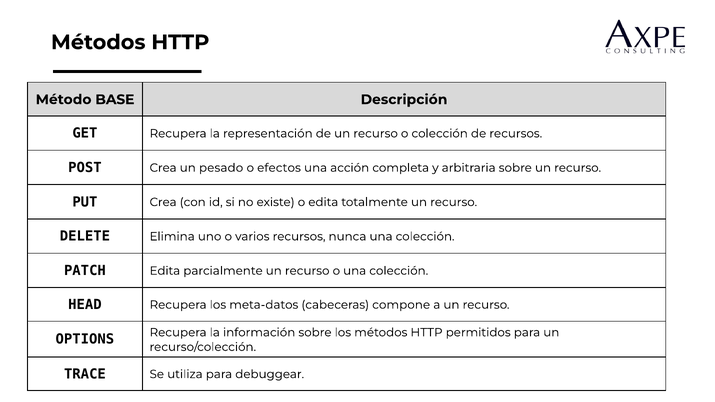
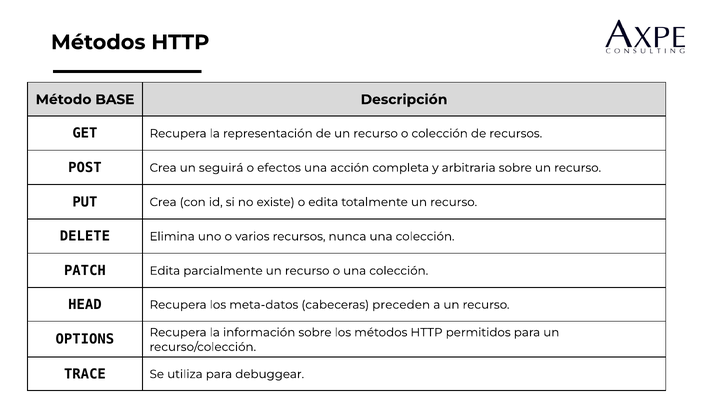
pesado: pesado -> seguirá
compone: compone -> preceden
